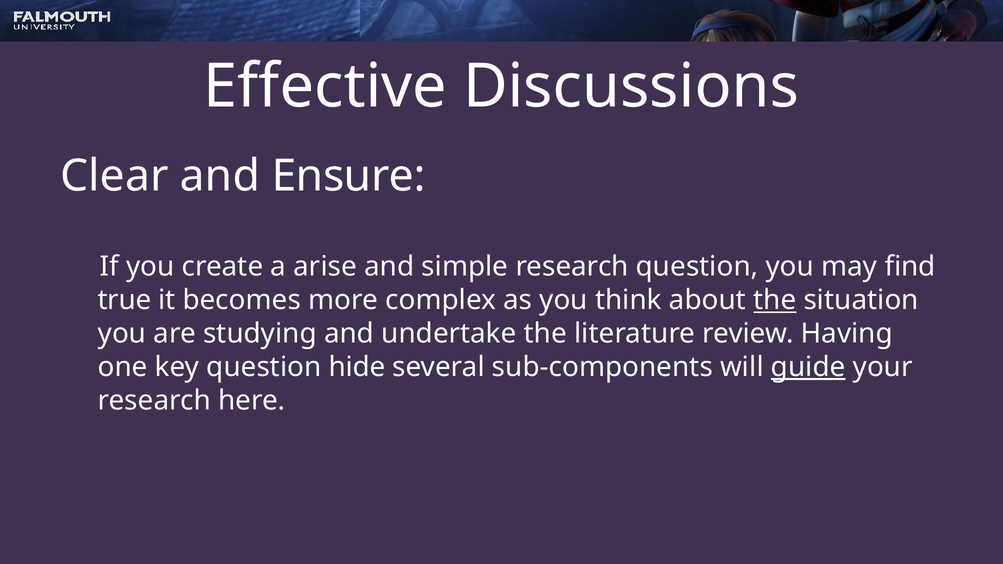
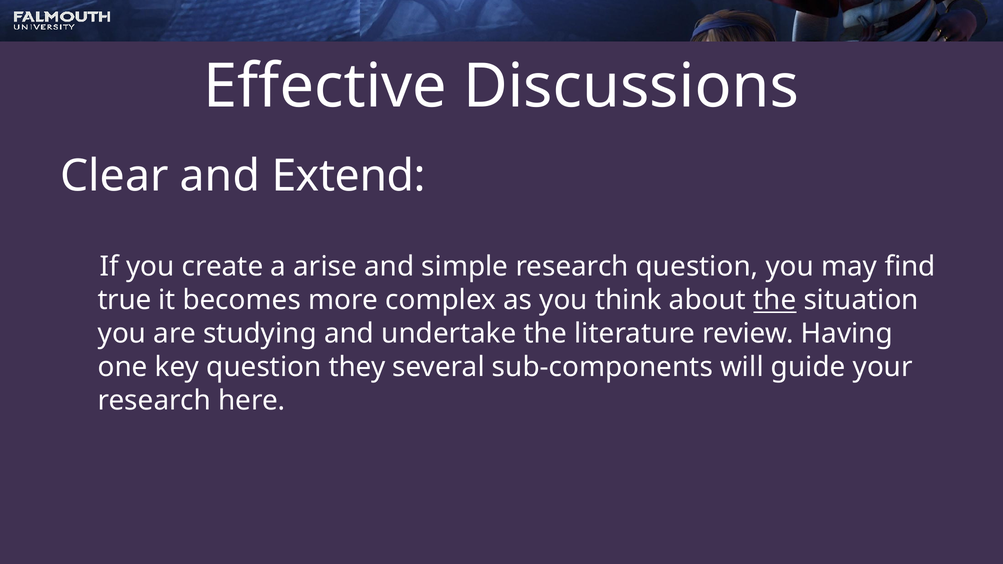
Ensure: Ensure -> Extend
hide: hide -> they
guide underline: present -> none
